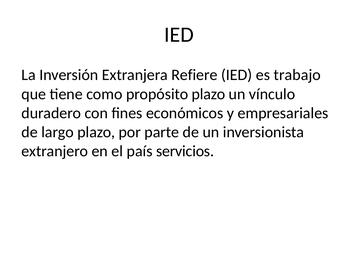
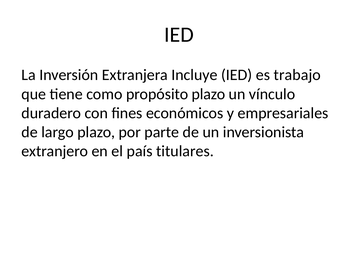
Refiere: Refiere -> Incluye
servicios: servicios -> titulares
